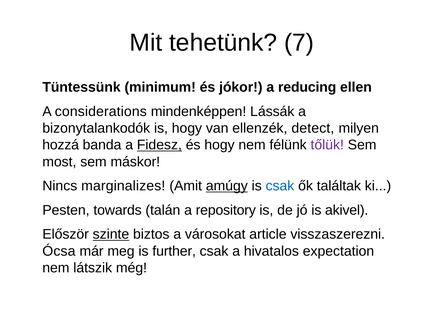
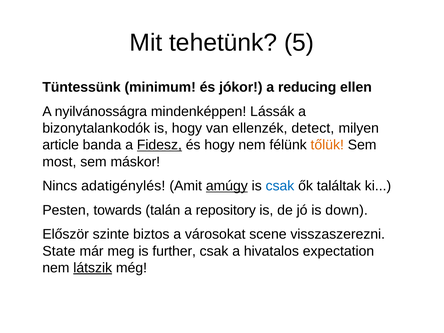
7: 7 -> 5
considerations: considerations -> nyilvánosságra
hozzá: hozzá -> article
tőlük colour: purple -> orange
marginalizes: marginalizes -> adatigénylés
akivel: akivel -> down
szinte underline: present -> none
article: article -> scene
Ócsa: Ócsa -> State
látszik underline: none -> present
